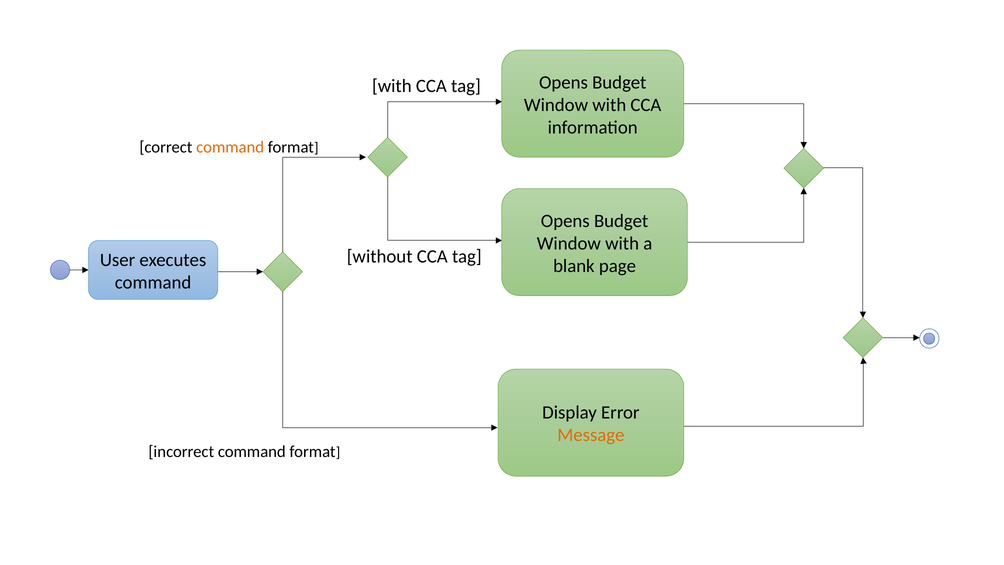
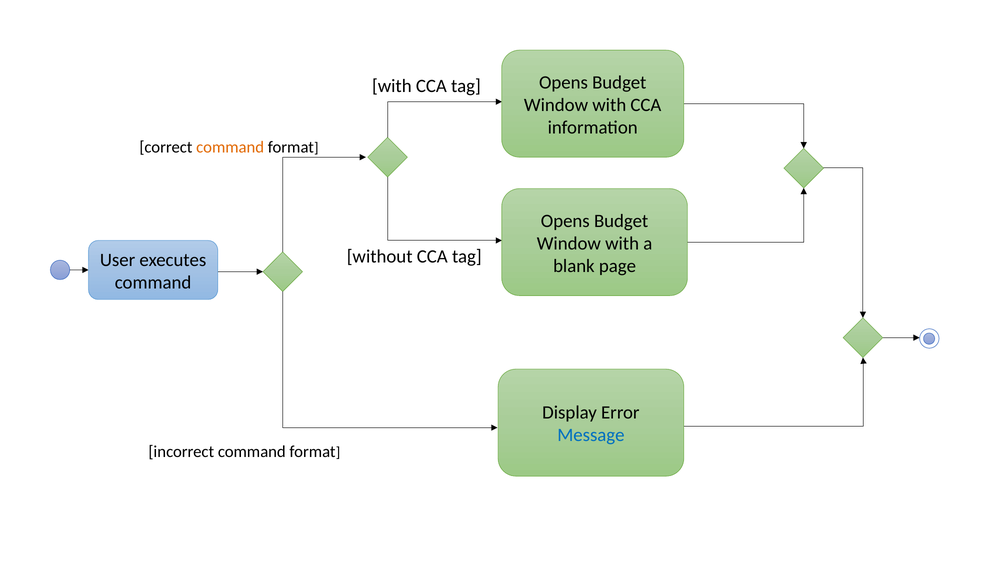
Message colour: orange -> blue
